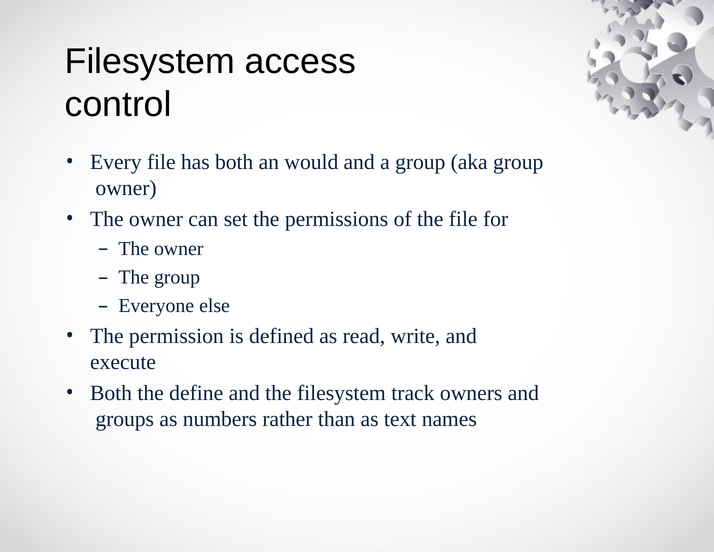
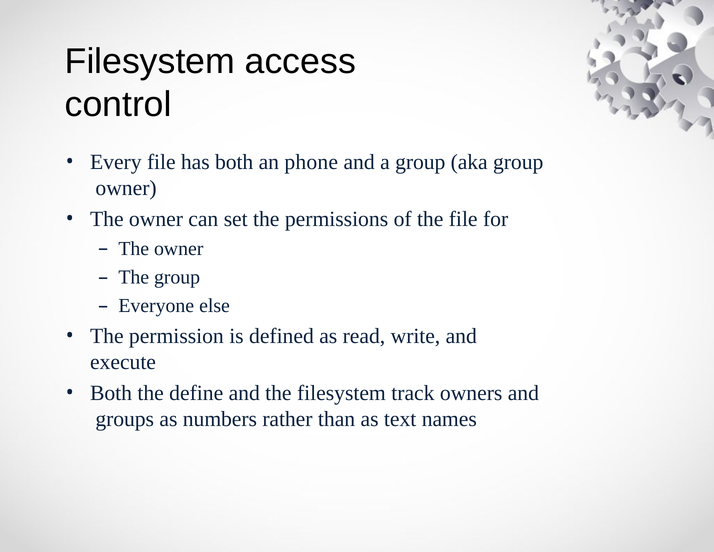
would: would -> phone
